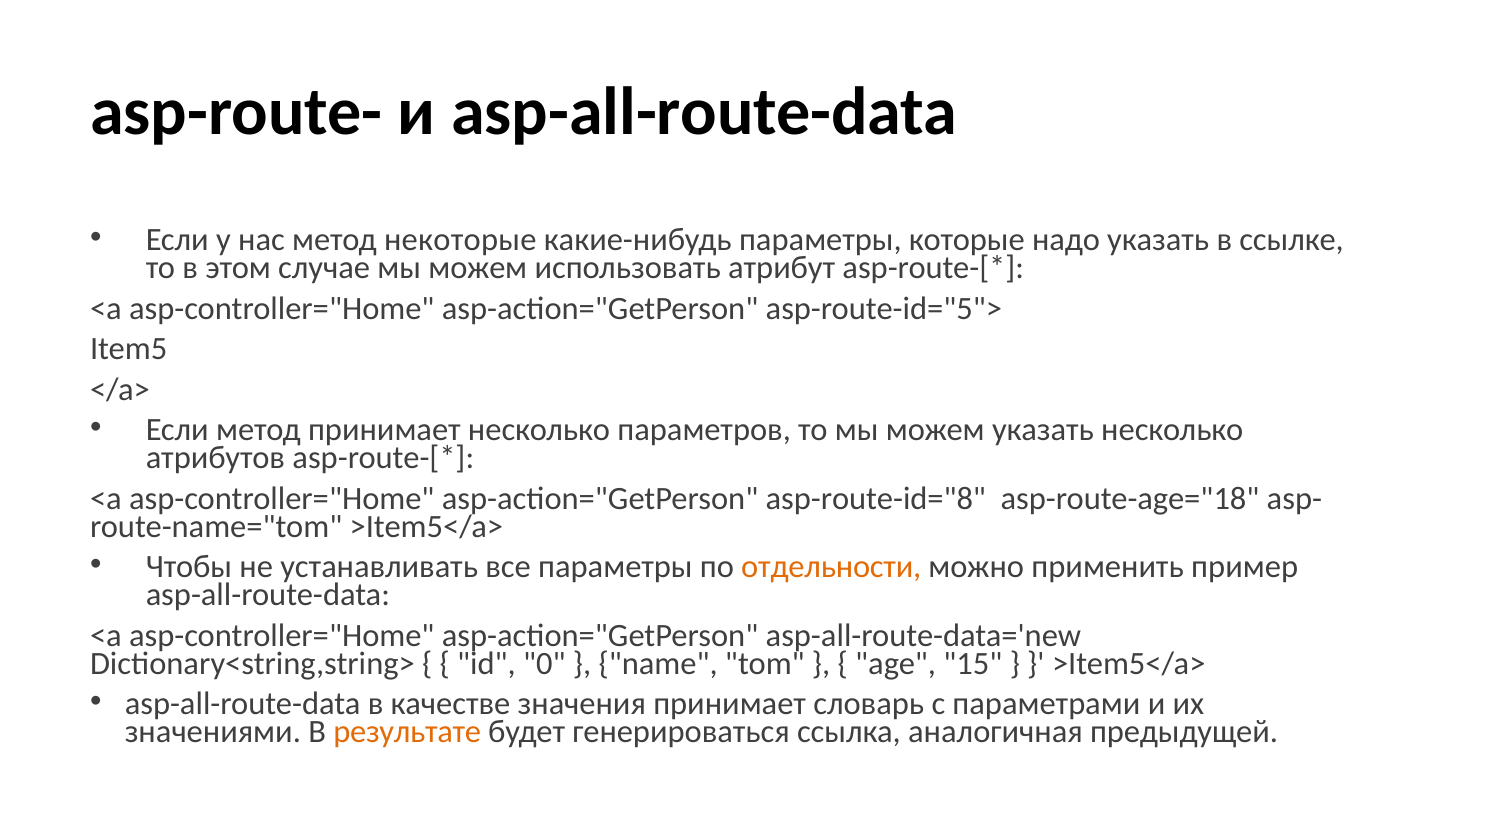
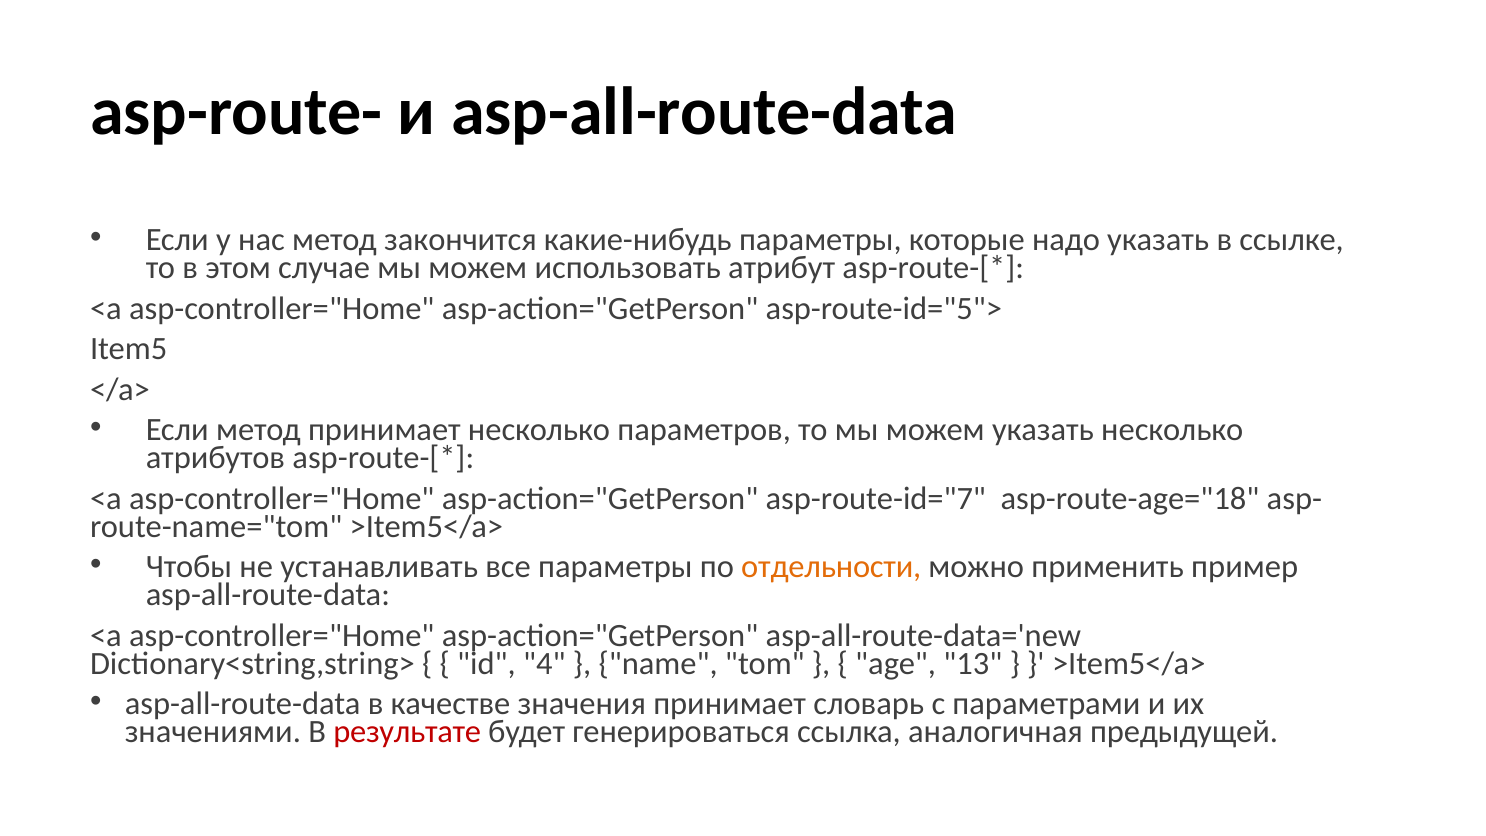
некоторые: некоторые -> закончится
asp-route-id="8: asp-route-id="8 -> asp-route-id="7
0: 0 -> 4
15: 15 -> 13
результате colour: orange -> red
